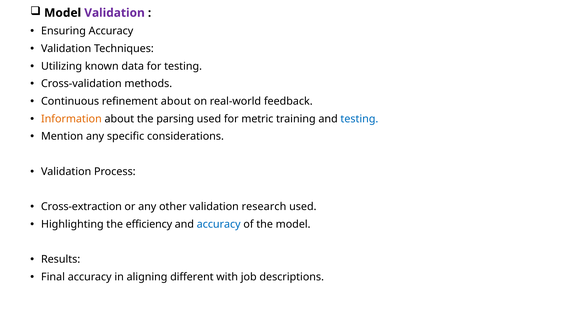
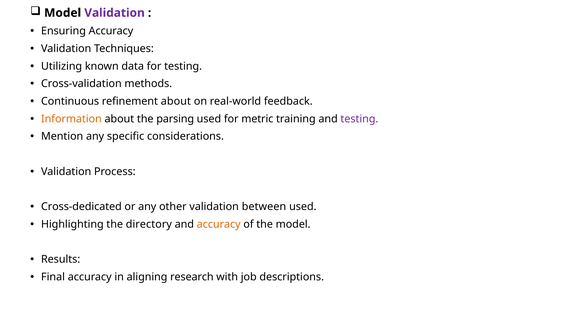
testing at (359, 119) colour: blue -> purple
Cross-extraction: Cross-extraction -> Cross-dedicated
research: research -> between
efficiency: efficiency -> directory
accuracy at (219, 224) colour: blue -> orange
different: different -> research
